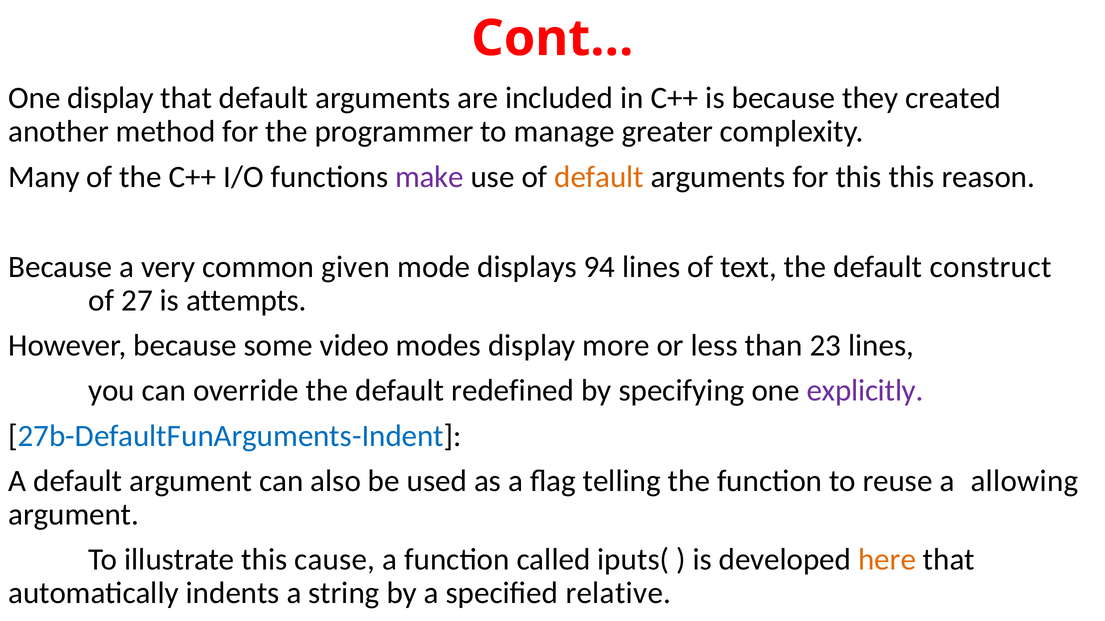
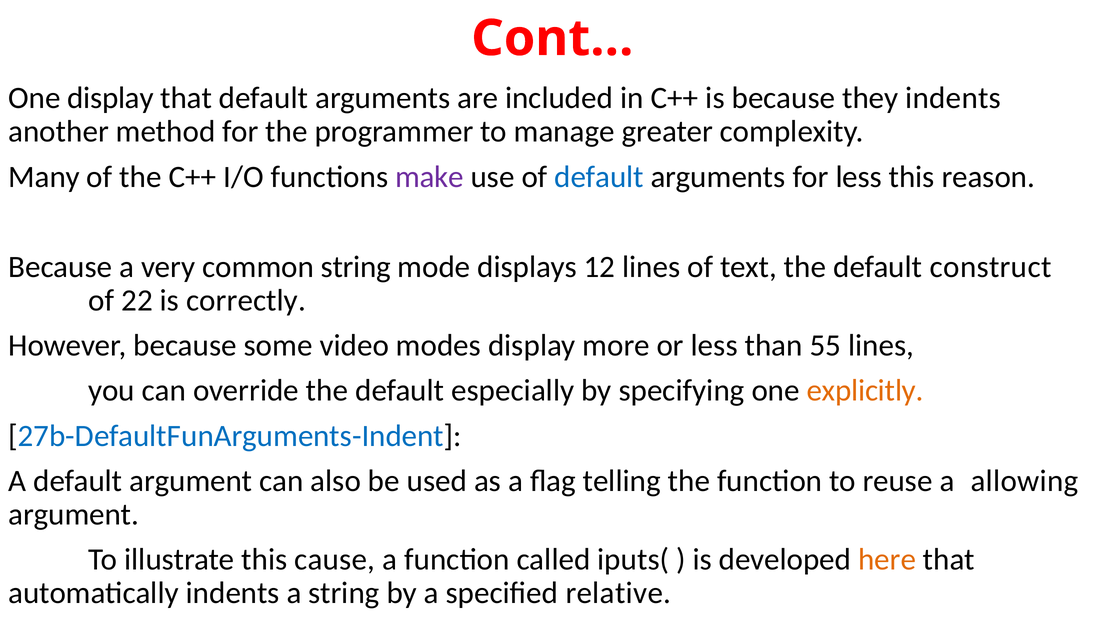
they created: created -> indents
default at (599, 177) colour: orange -> blue
for this: this -> less
common given: given -> string
94: 94 -> 12
27: 27 -> 22
attempts: attempts -> correctly
23: 23 -> 55
redefined: redefined -> especially
explicitly colour: purple -> orange
